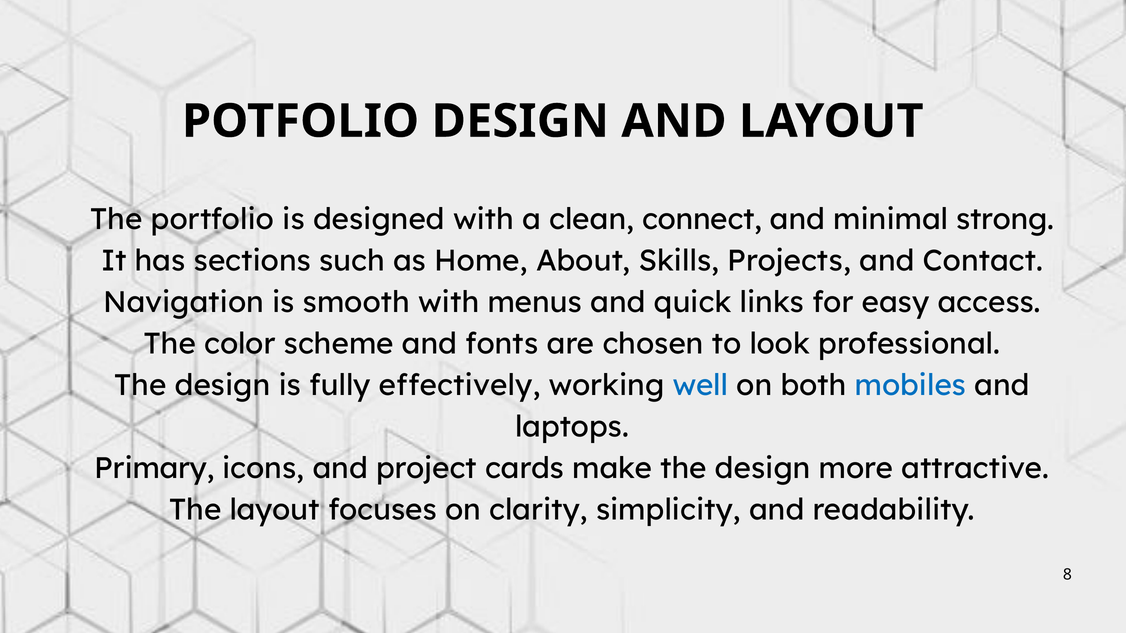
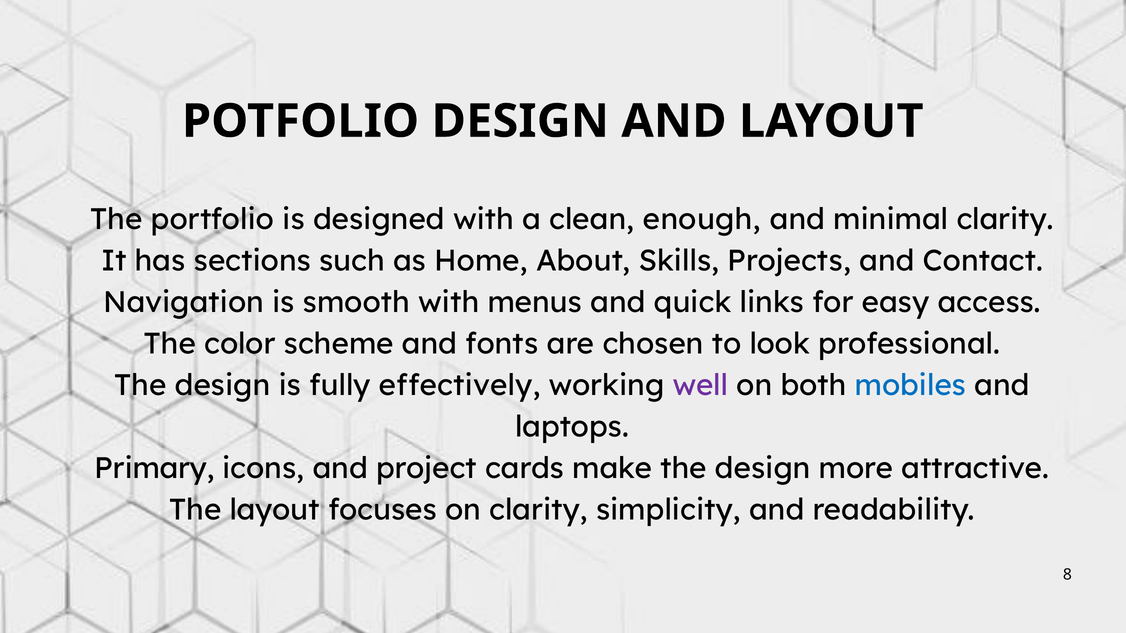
connect: connect -> enough
strong at (1005, 220): strong -> clarity
well at (700, 386) colour: blue -> purple
